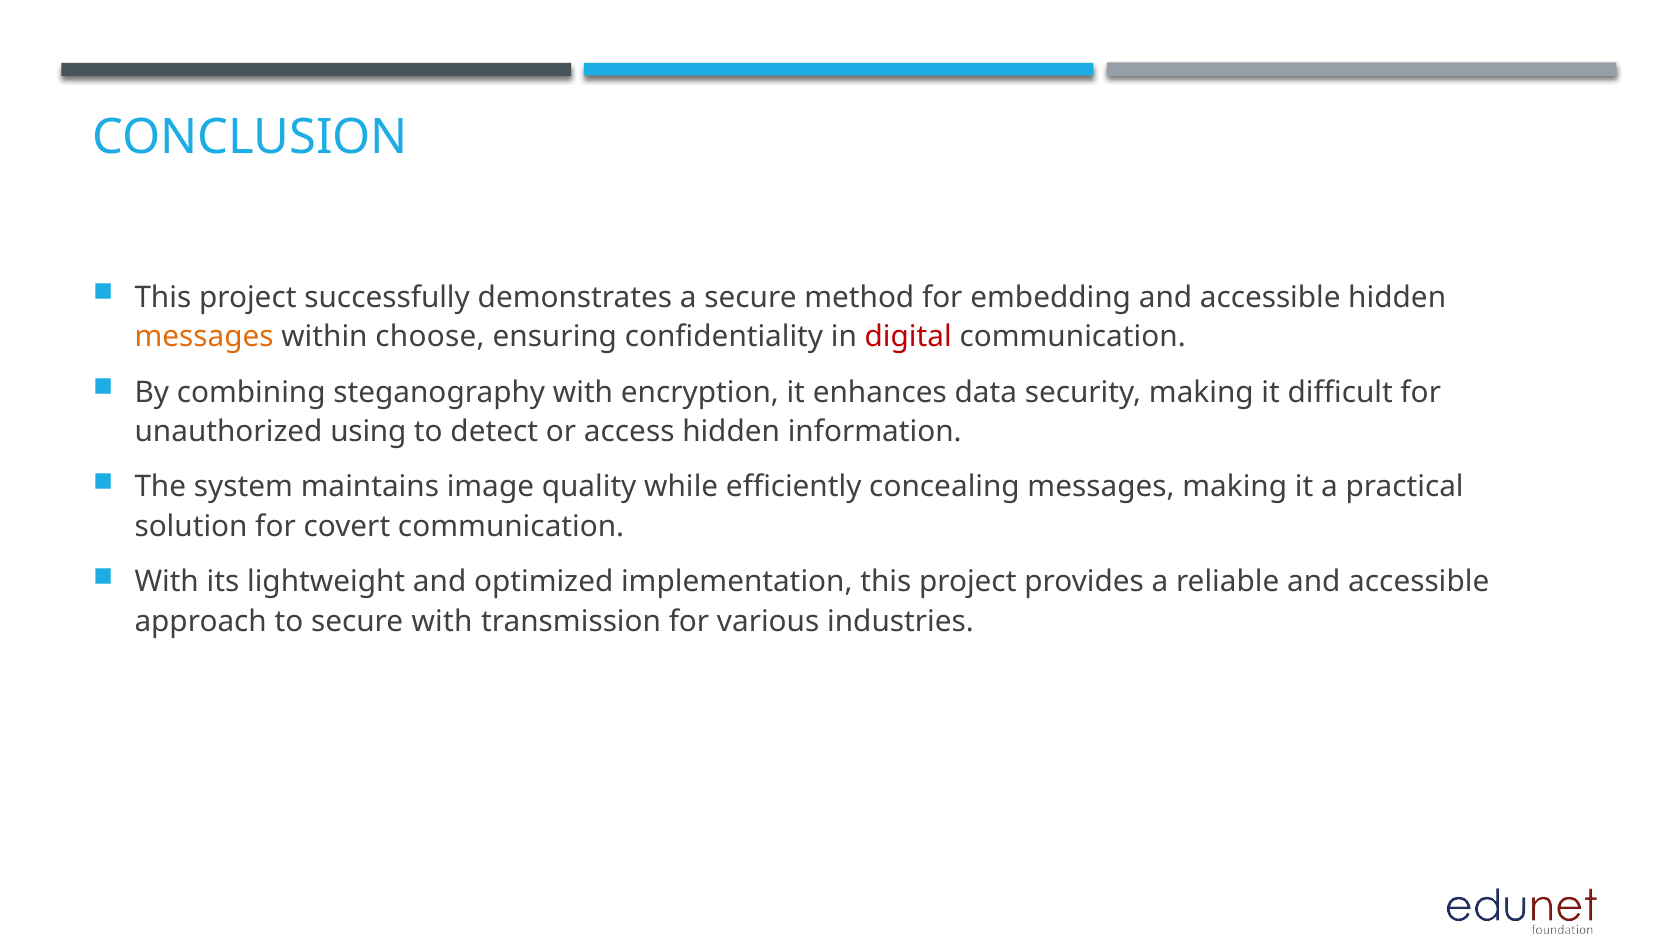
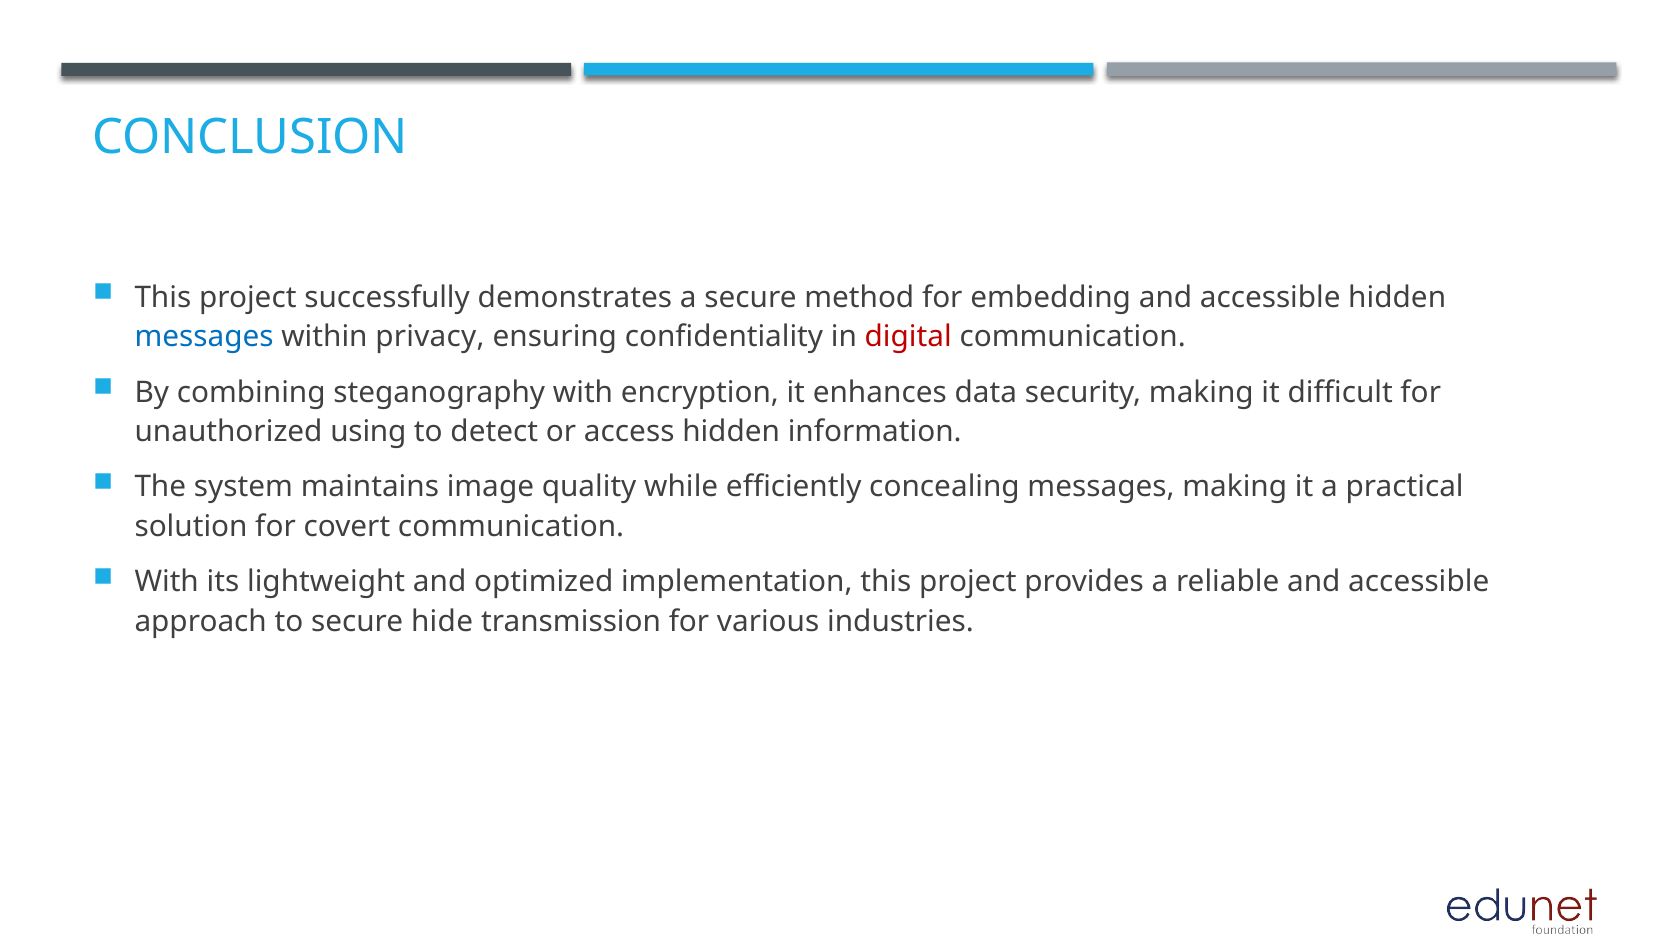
messages at (204, 336) colour: orange -> blue
choose: choose -> privacy
secure with: with -> hide
